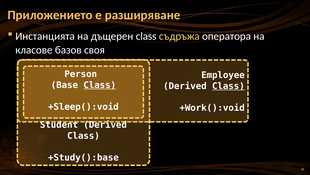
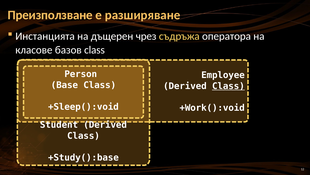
Приложението: Приложението -> Преизползване
дъщерен class: class -> чрез
базов своя: своя -> class
Class at (100, 85) underline: present -> none
